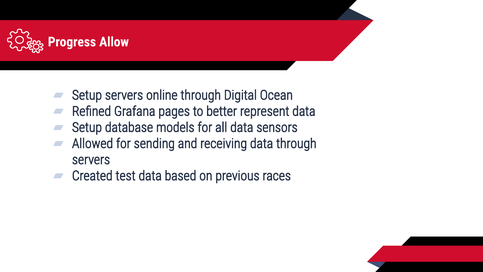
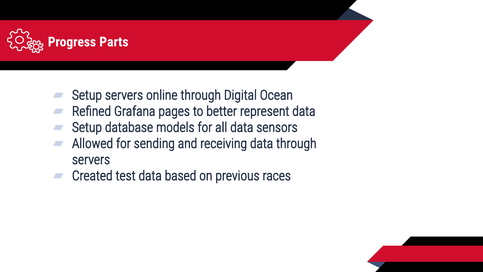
Allow: Allow -> Parts
